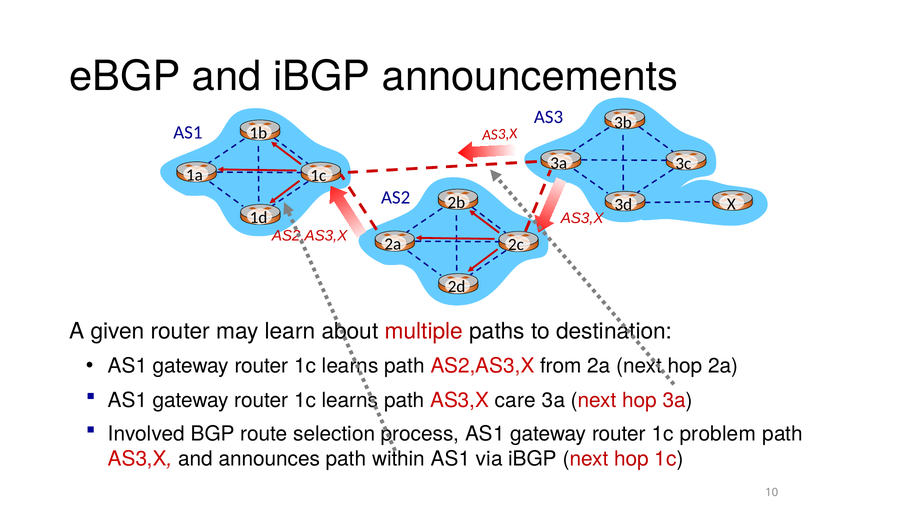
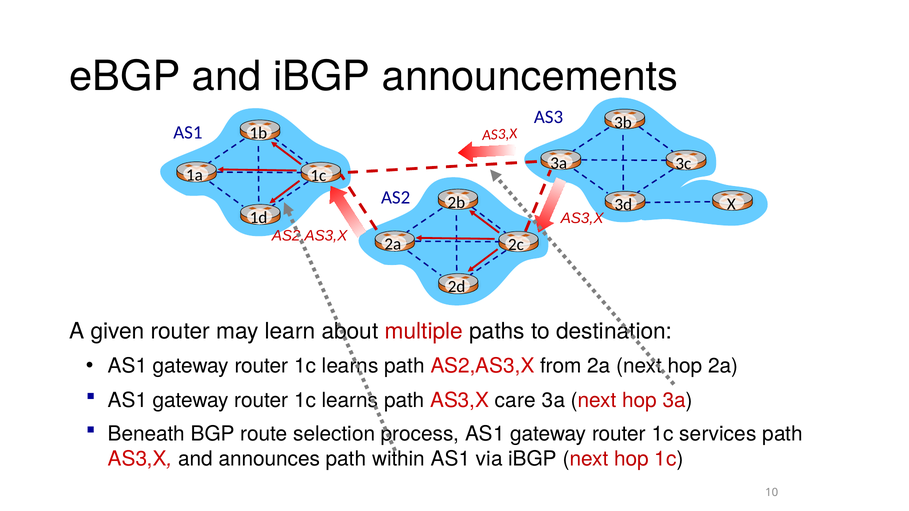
Involved: Involved -> Beneath
problem: problem -> services
